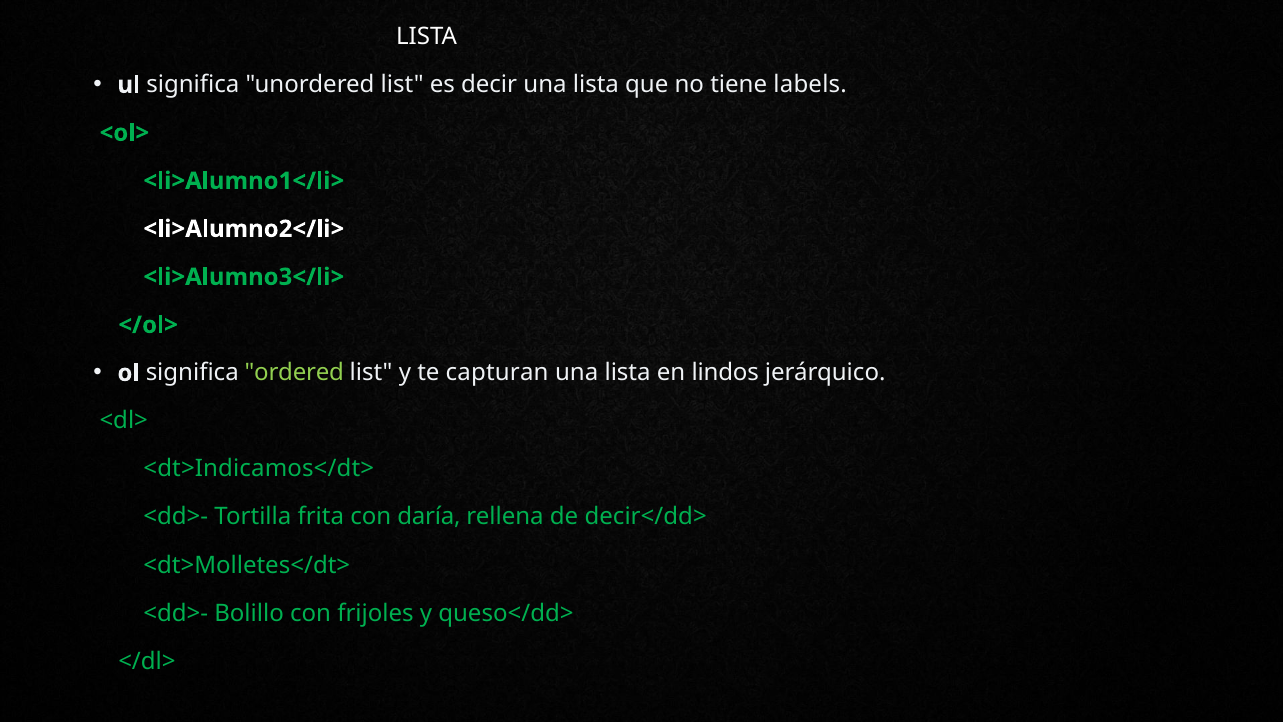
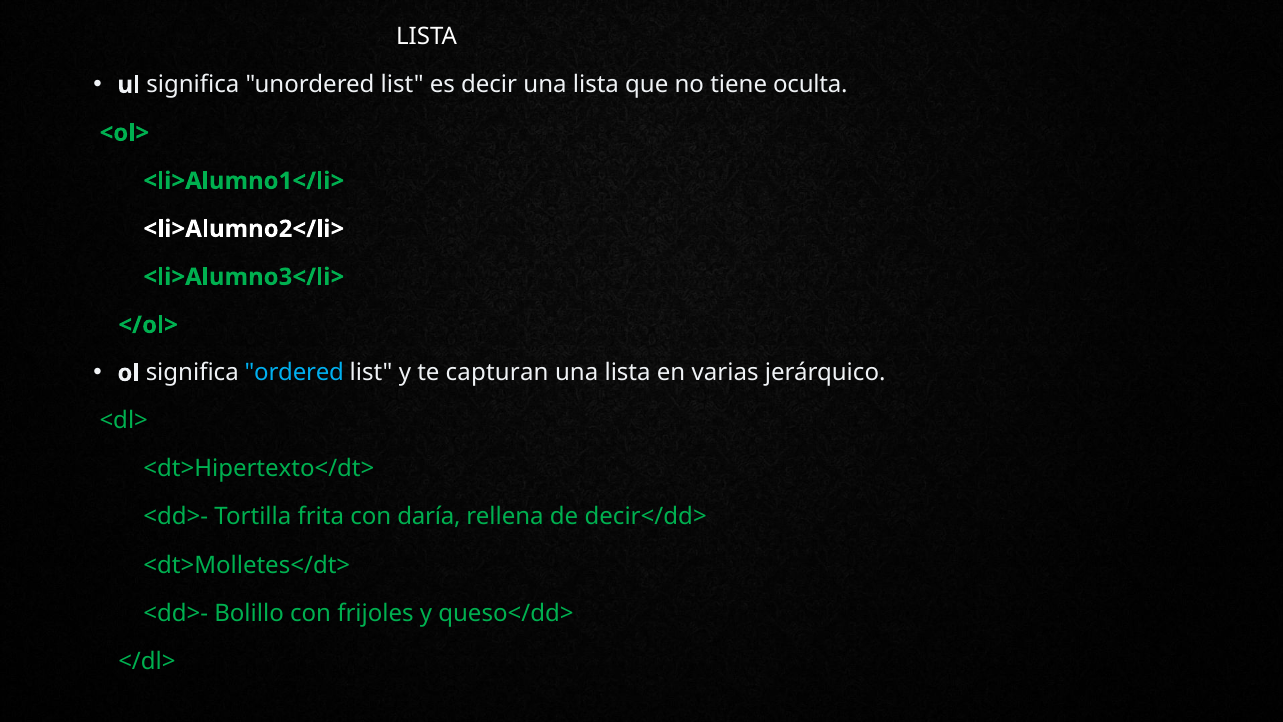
labels: labels -> oculta
ordered colour: light green -> light blue
lindos: lindos -> varias
<dt>Indicamos</dt>: <dt>Indicamos</dt> -> <dt>Hipertexto</dt>
